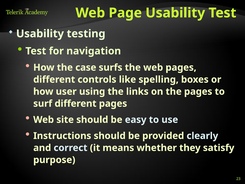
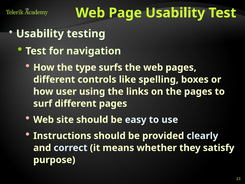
case: case -> type
